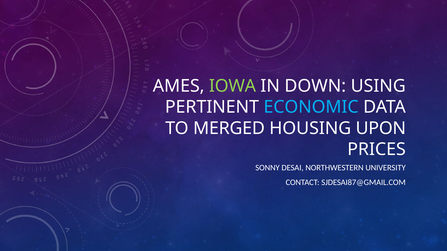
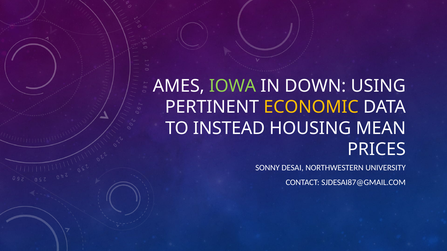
ECONOMIC colour: light blue -> yellow
MERGED: MERGED -> INSTEAD
UPON: UPON -> MEAN
